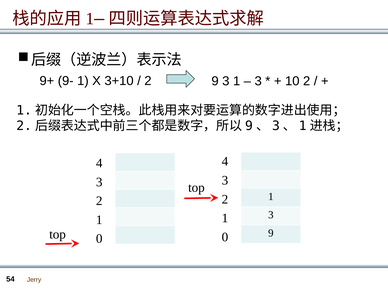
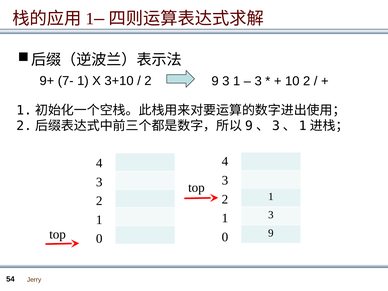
9-: 9- -> 7-
